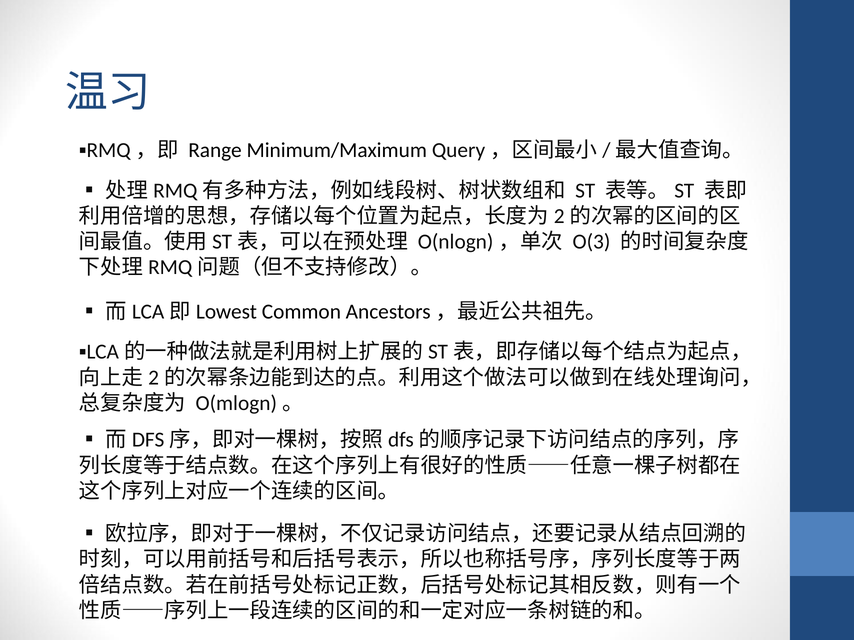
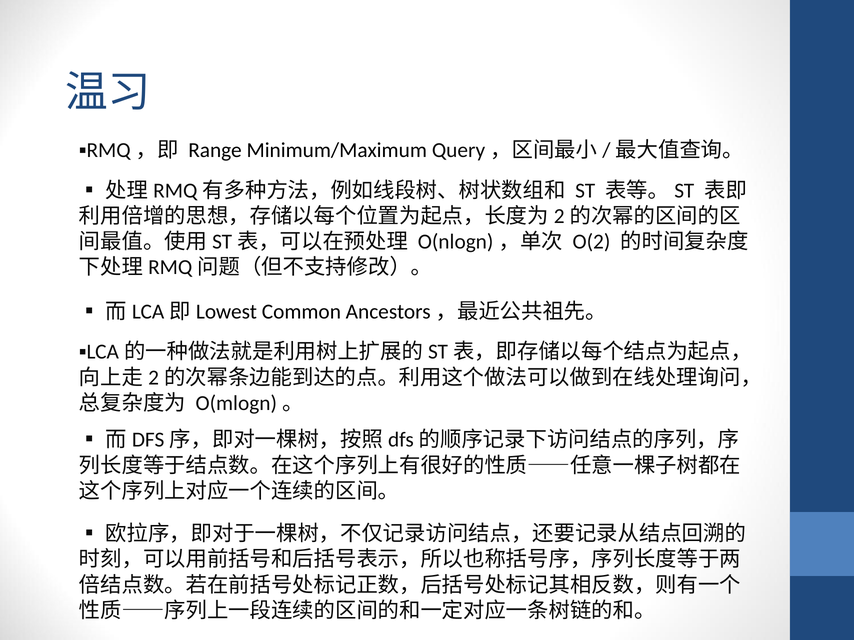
O(3: O(3 -> O(2
